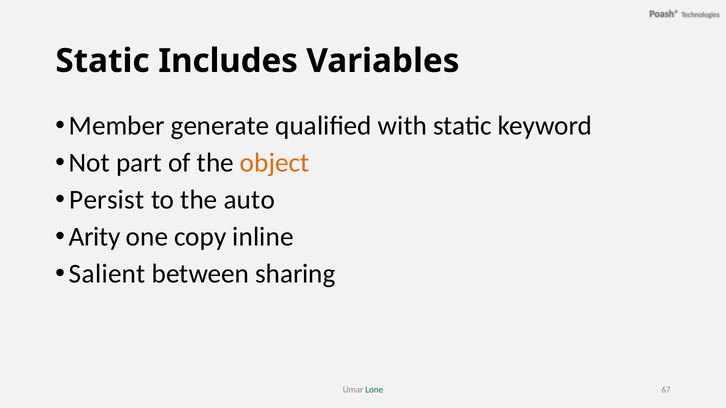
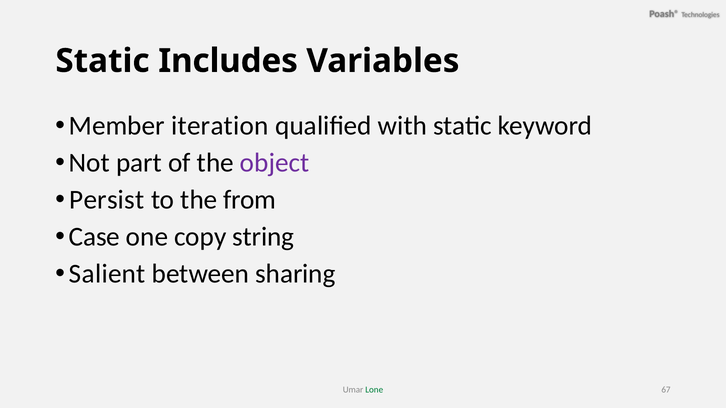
generate: generate -> iteration
object colour: orange -> purple
auto: auto -> from
Arity: Arity -> Case
inline: inline -> string
